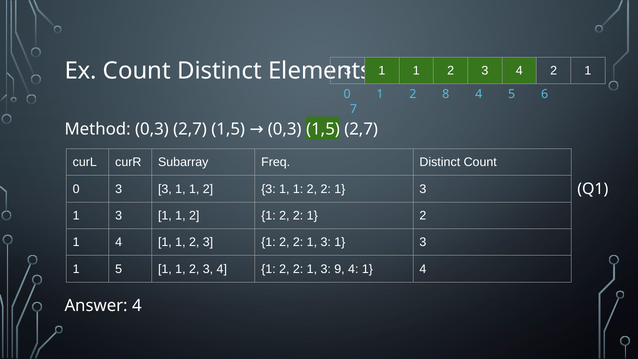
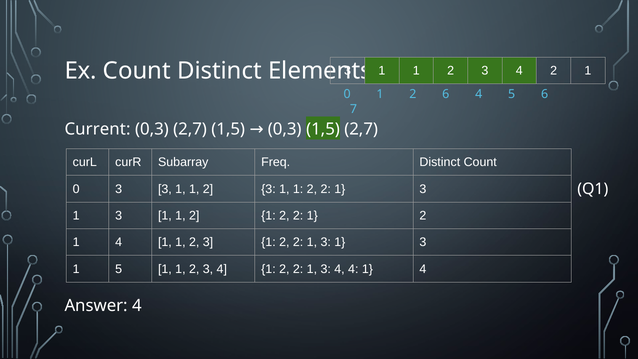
2 8: 8 -> 6
Method: Method -> Current
1 3 9: 9 -> 4
